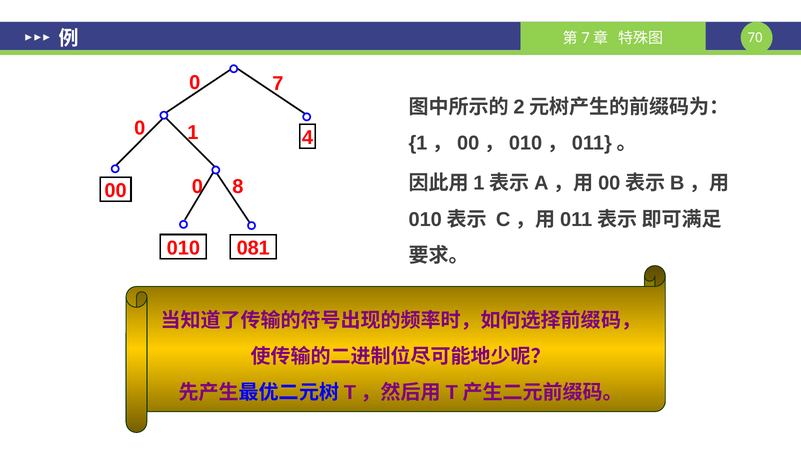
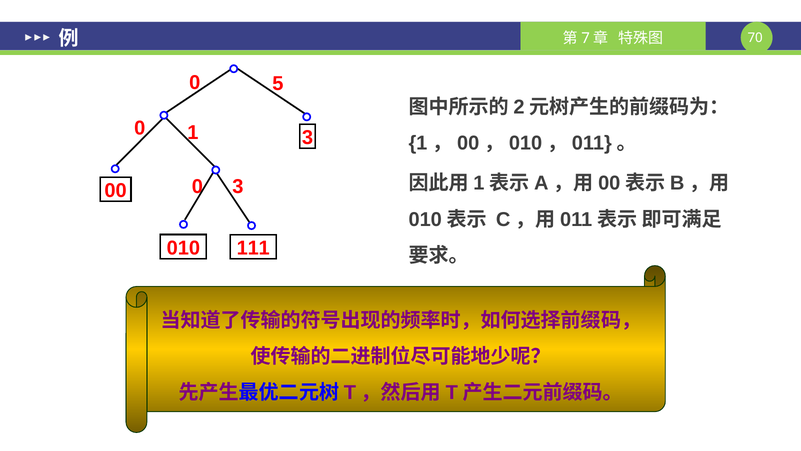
7: 7 -> 5
1 4: 4 -> 3
0 8: 8 -> 3
081: 081 -> 111
